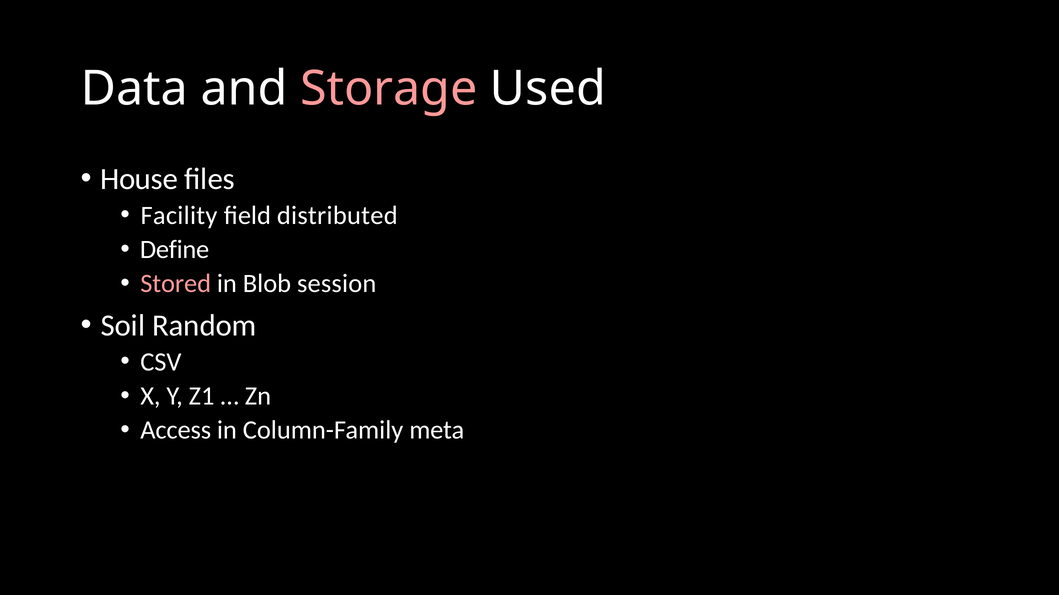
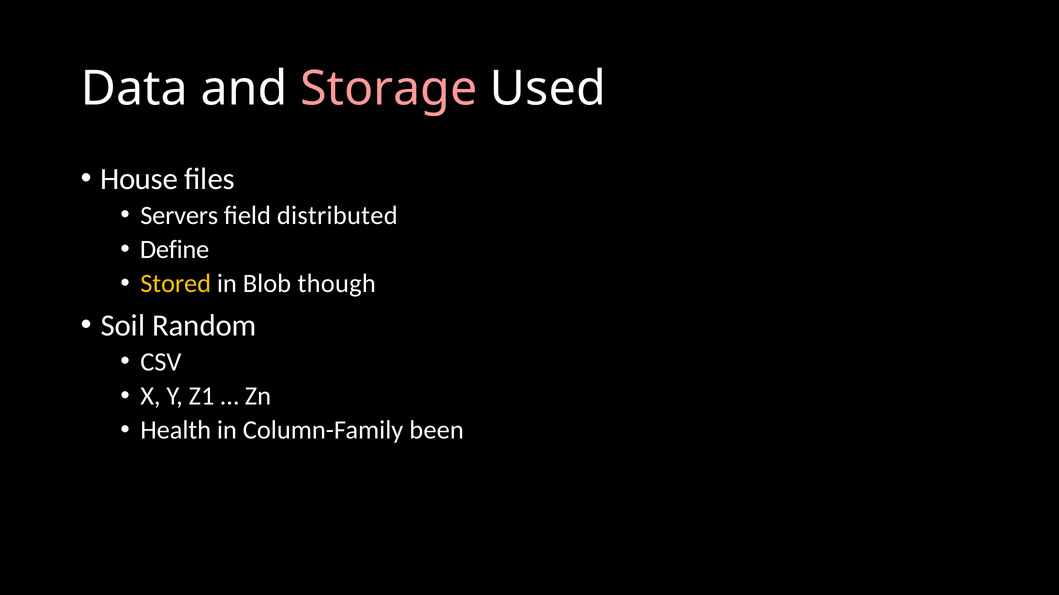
Facility: Facility -> Servers
Stored colour: pink -> yellow
session: session -> though
Access: Access -> Health
meta: meta -> been
